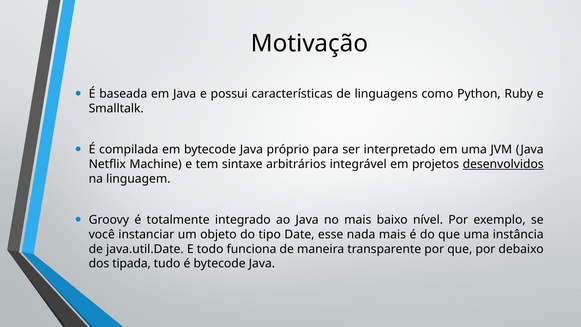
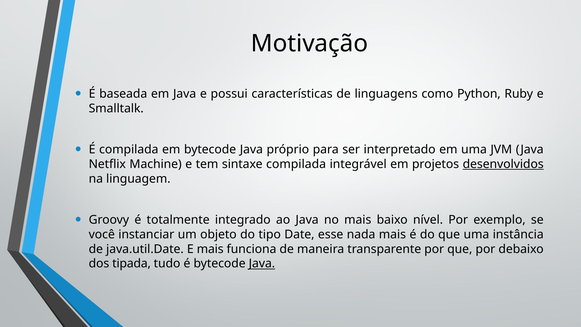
sintaxe arbitrários: arbitrários -> compilada
E todo: todo -> mais
Java at (262, 264) underline: none -> present
